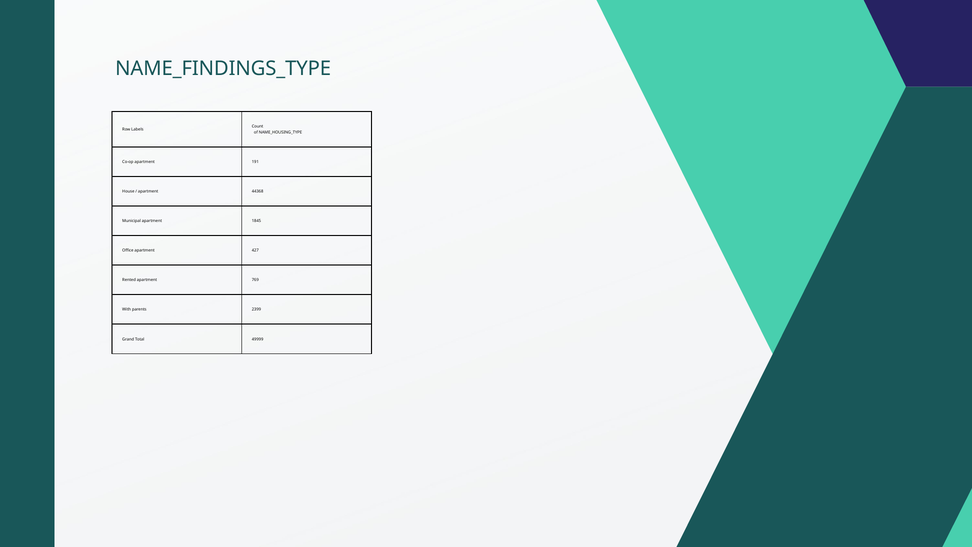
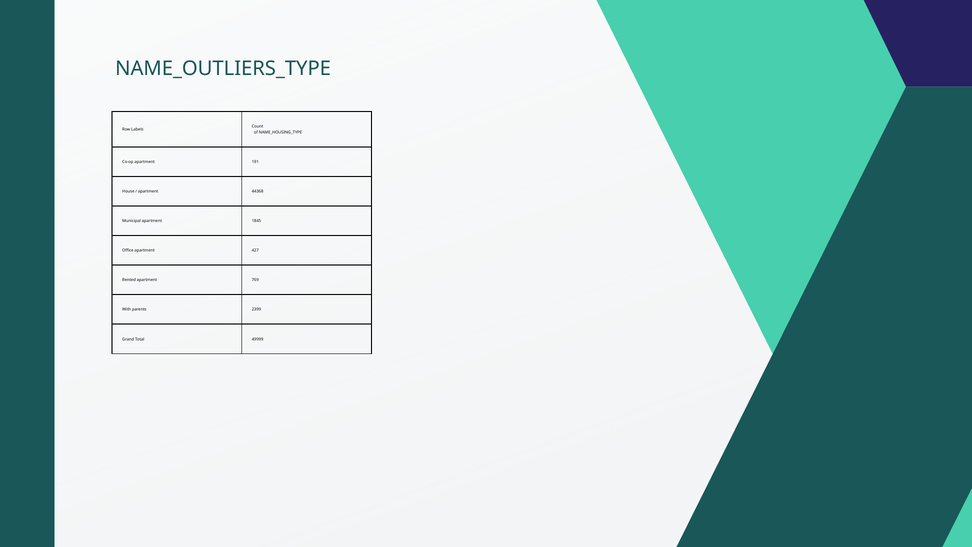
NAME_FINDINGS_TYPE: NAME_FINDINGS_TYPE -> NAME_OUTLIERS_TYPE
